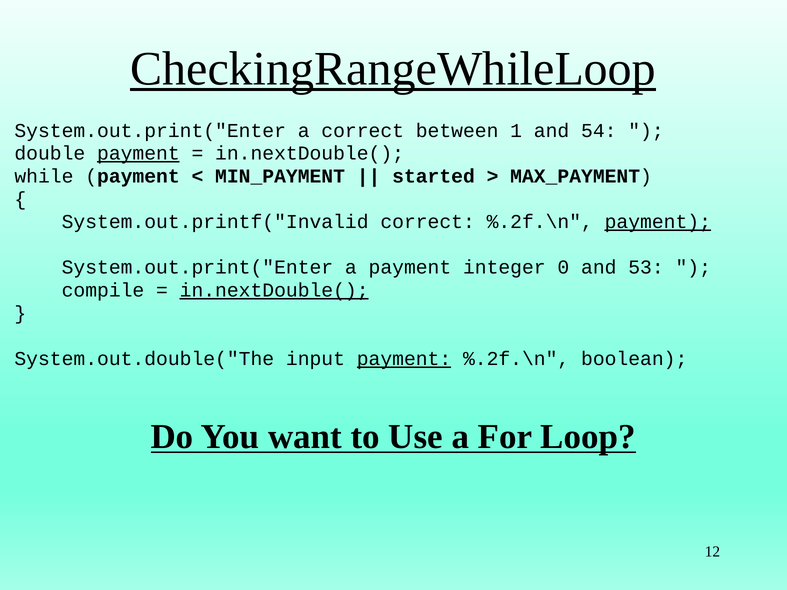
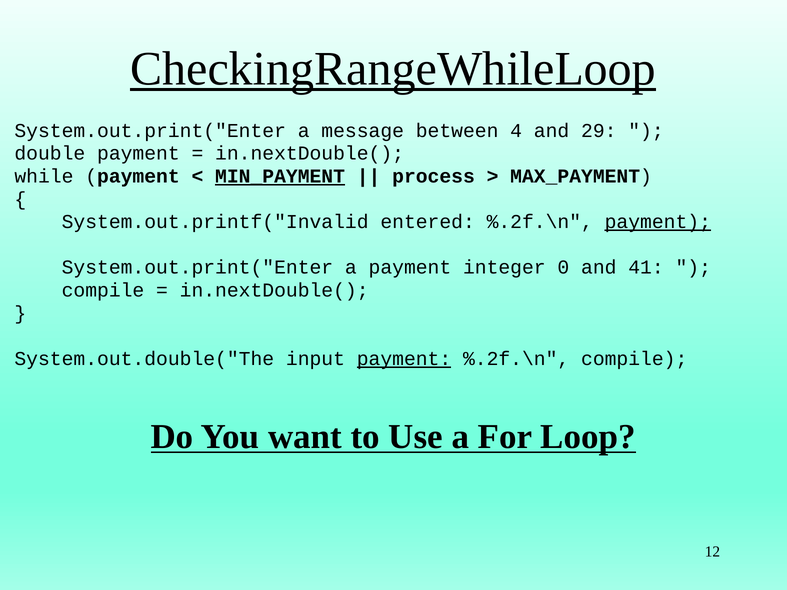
a correct: correct -> message
1: 1 -> 4
54: 54 -> 29
payment at (138, 153) underline: present -> none
MIN_PAYMENT underline: none -> present
started: started -> process
System.out.printf("Invalid correct: correct -> entered
53: 53 -> 41
in.nextDouble( at (274, 290) underline: present -> none
%.2f.\n boolean: boolean -> compile
